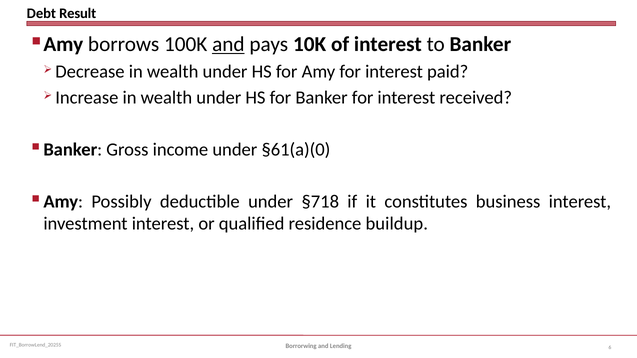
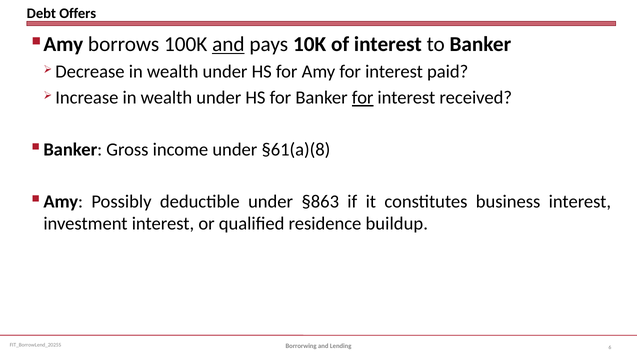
Result: Result -> Offers
for at (363, 98) underline: none -> present
§61(a)(0: §61(a)(0 -> §61(a)(8
§718: §718 -> §863
